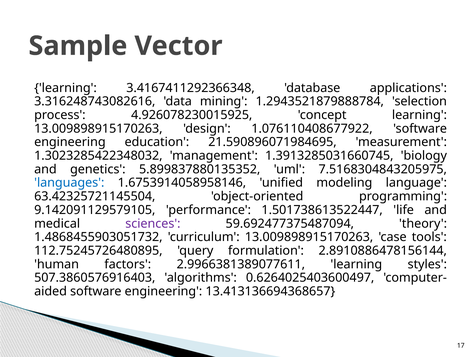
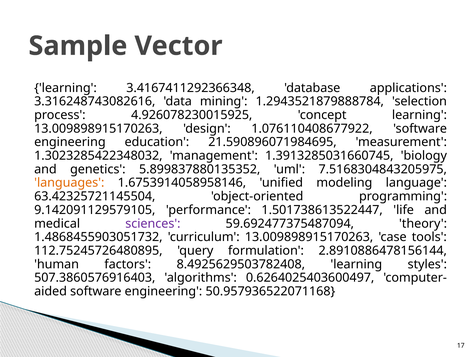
languages colour: blue -> orange
2.9966381389077611: 2.9966381389077611 -> 8.4925629503782408
13.413136694368657: 13.413136694368657 -> 50.957936522071168
